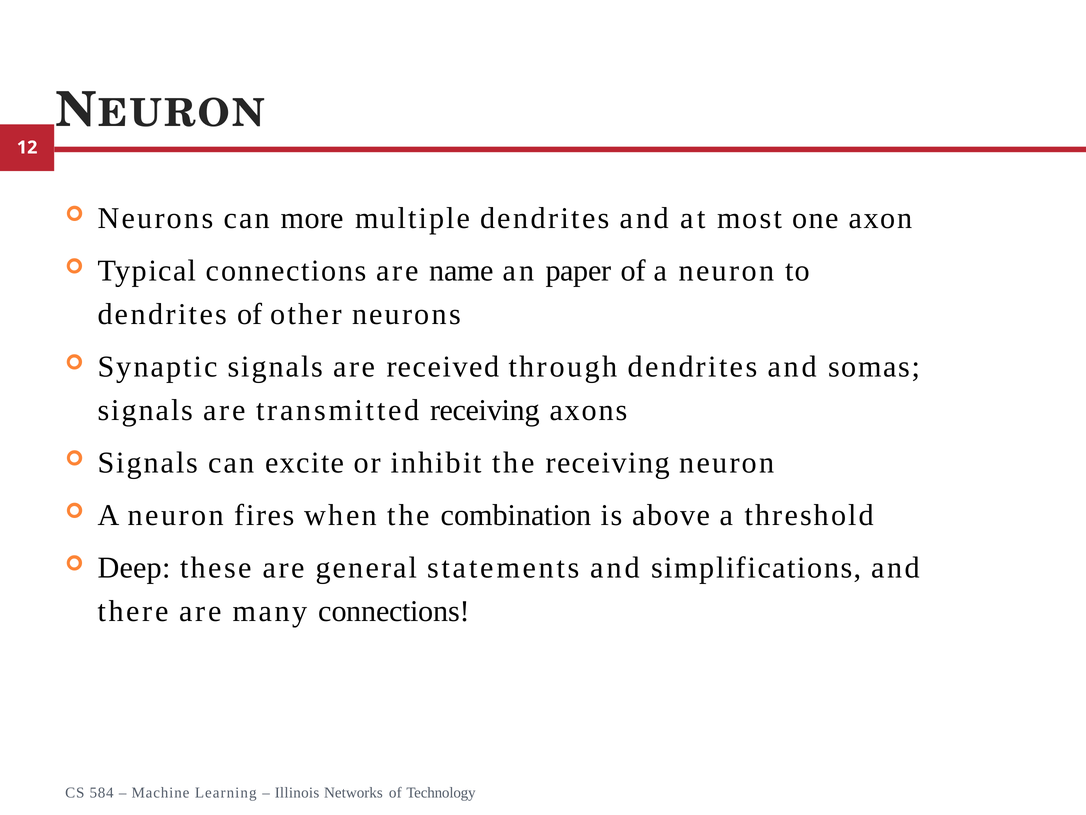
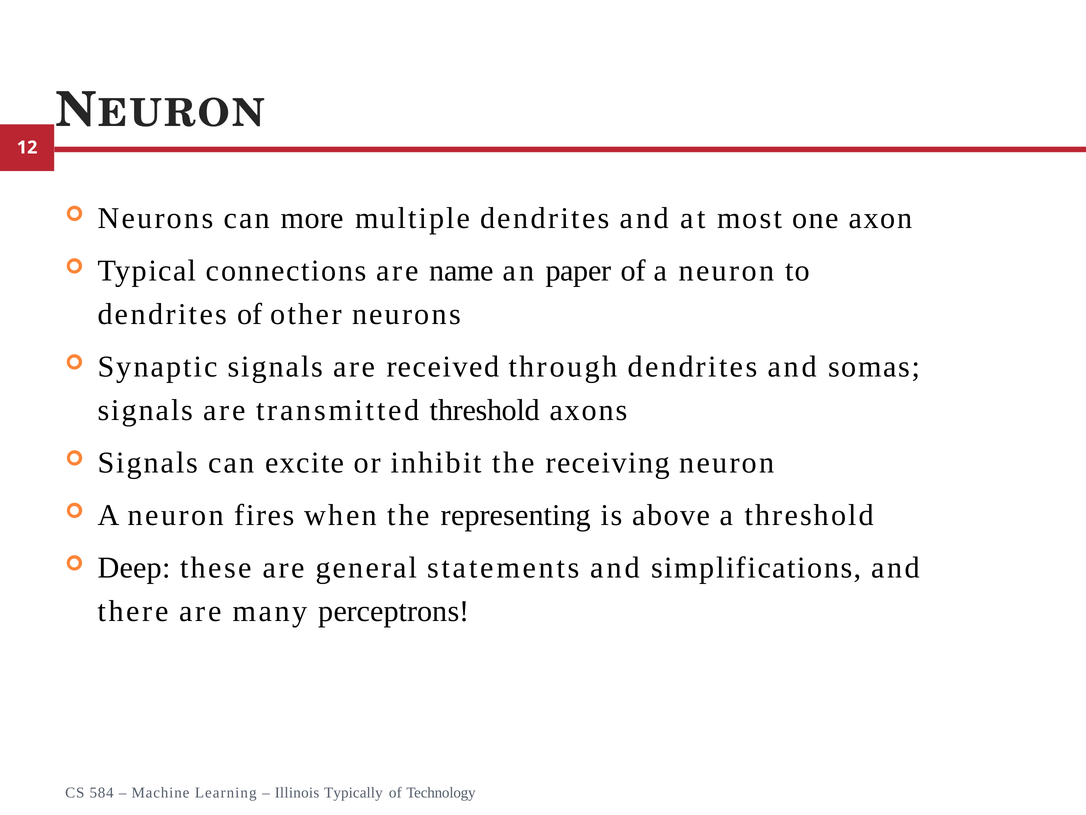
transmitted receiving: receiving -> threshold
combination: combination -> representing
many connections: connections -> perceptrons
Networks: Networks -> Typically
